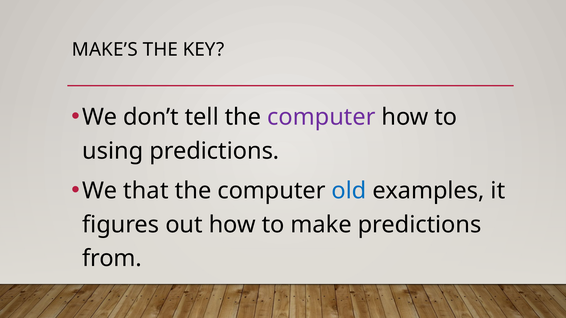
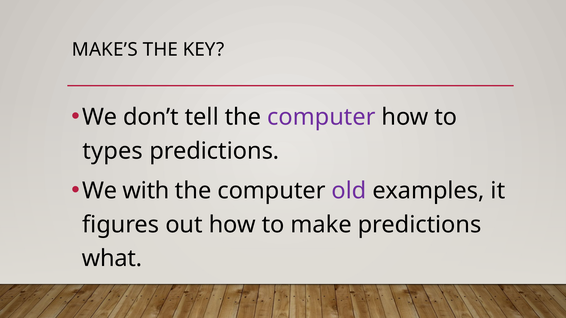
using: using -> types
that: that -> with
old colour: blue -> purple
from: from -> what
